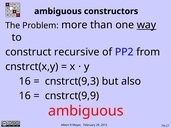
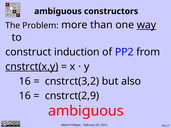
recursive: recursive -> induction
cnstrct(x,y underline: none -> present
cnstrct(9,3: cnstrct(9,3 -> cnstrct(3,2
cnstrct(9,9: cnstrct(9,9 -> cnstrct(2,9
